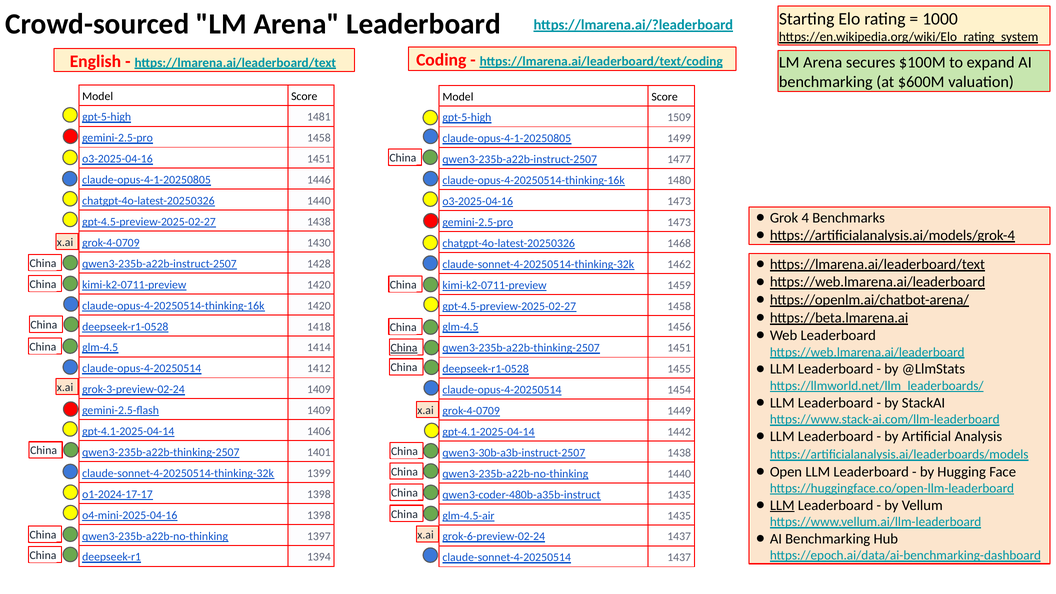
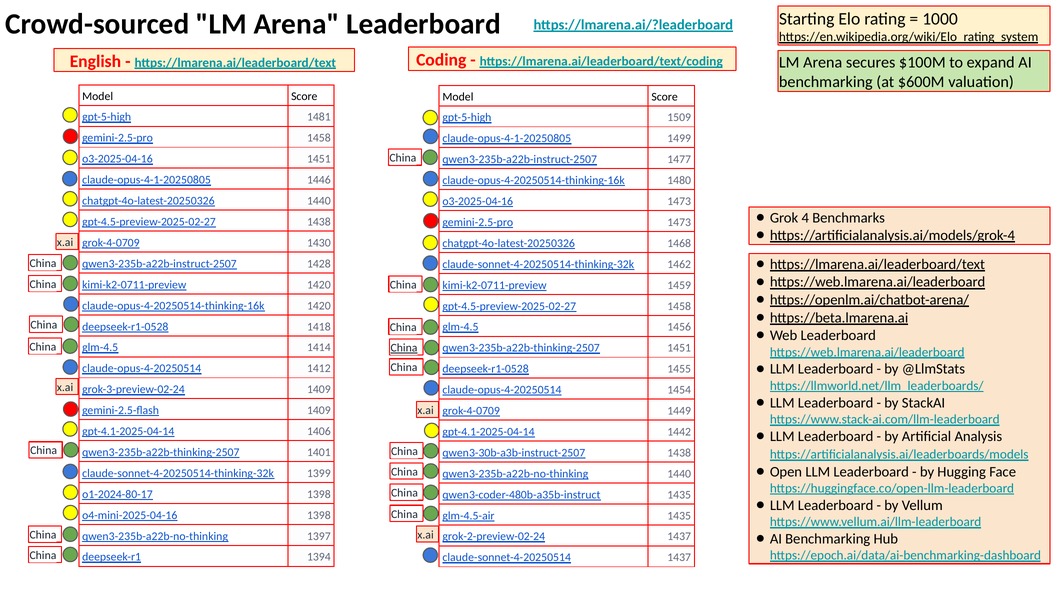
o1-2024-17-17: o1-2024-17-17 -> o1-2024-80-17
LLM at (782, 505) underline: present -> none
grok-6-preview-02-24: grok-6-preview-02-24 -> grok-2-preview-02-24
